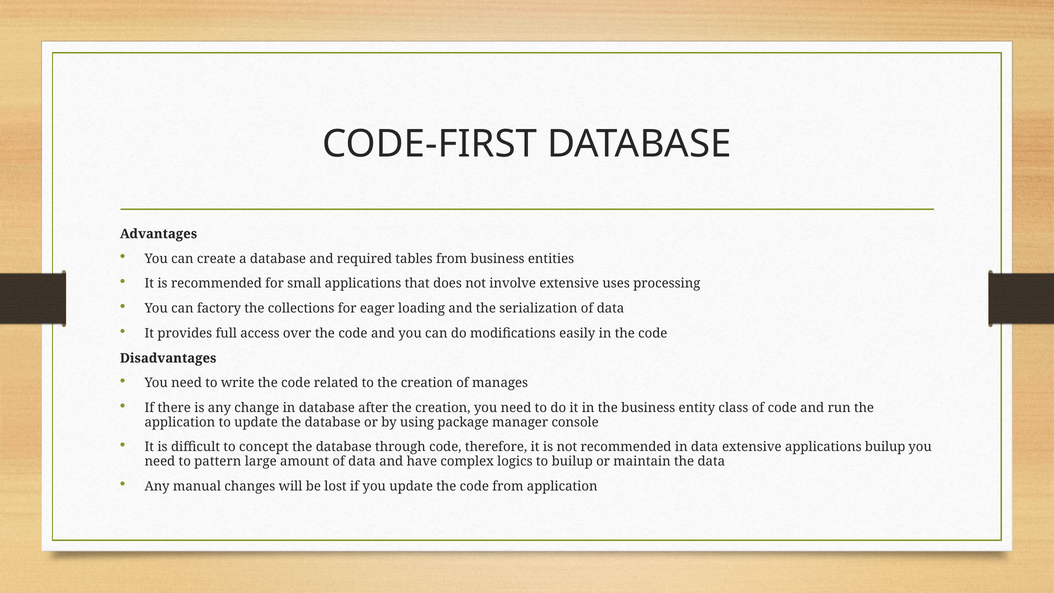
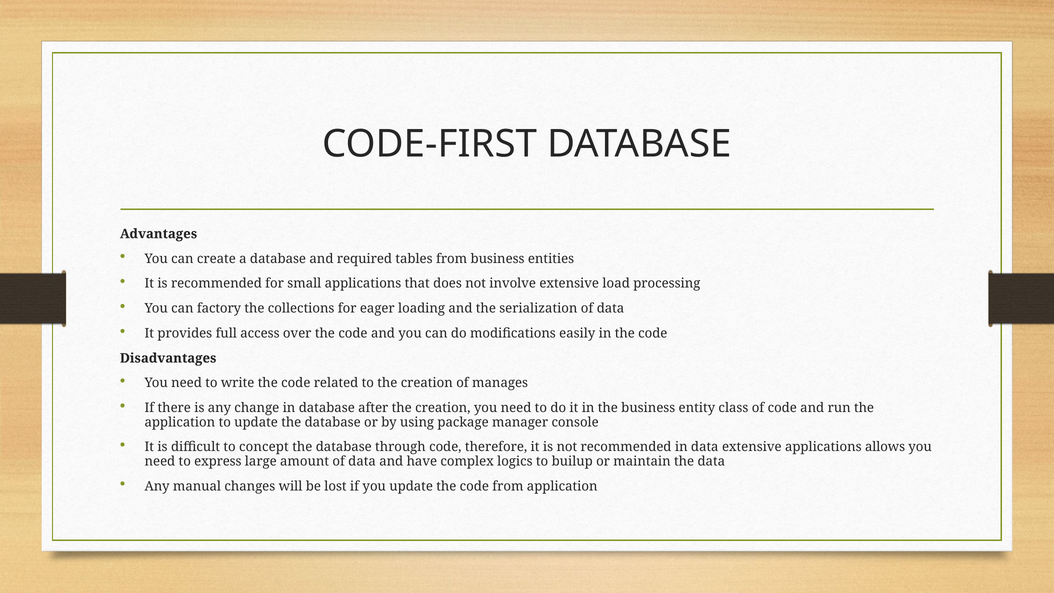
uses: uses -> load
applications builup: builup -> allows
pattern: pattern -> express
